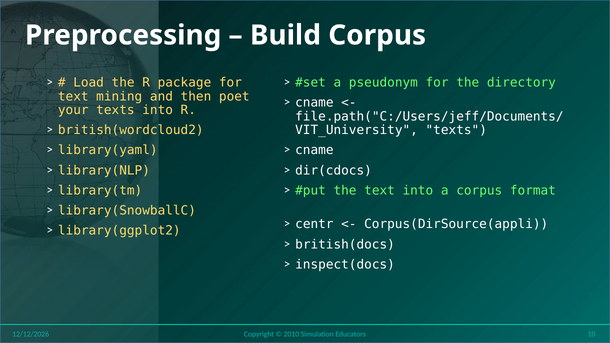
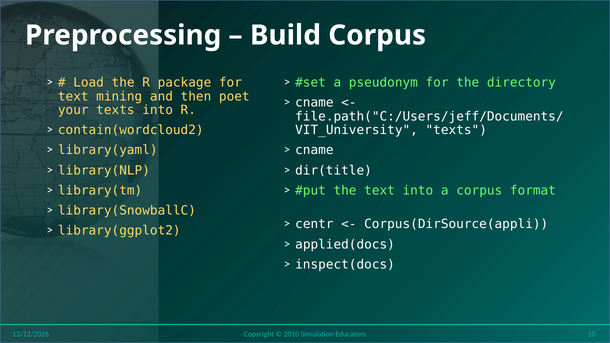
british(wordcloud2: british(wordcloud2 -> contain(wordcloud2
dir(cdocs: dir(cdocs -> dir(title
british(docs: british(docs -> applied(docs
